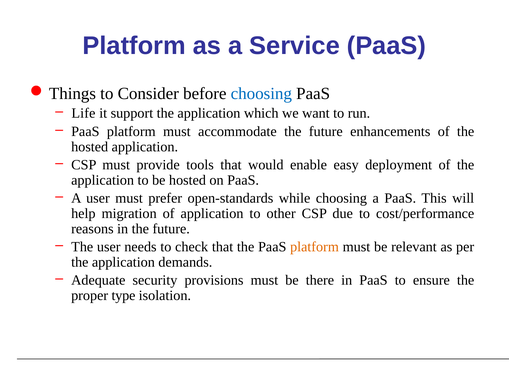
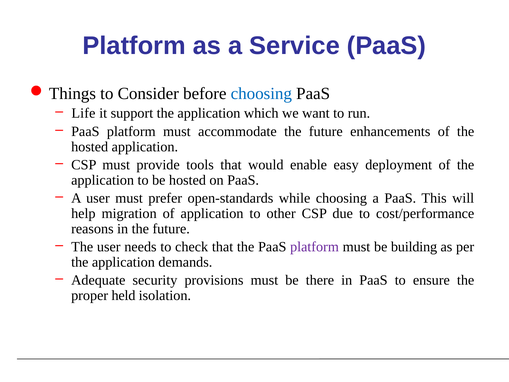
platform at (314, 247) colour: orange -> purple
relevant: relevant -> building
type: type -> held
